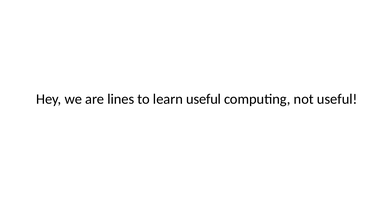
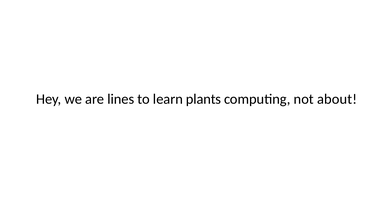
learn useful: useful -> plants
not useful: useful -> about
